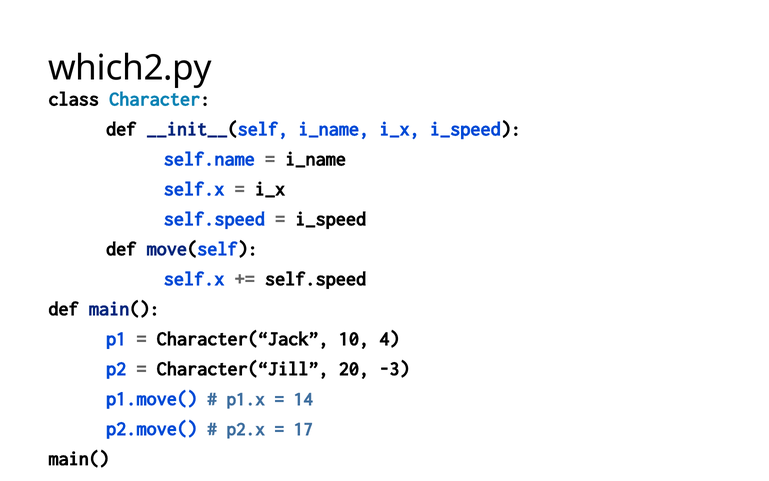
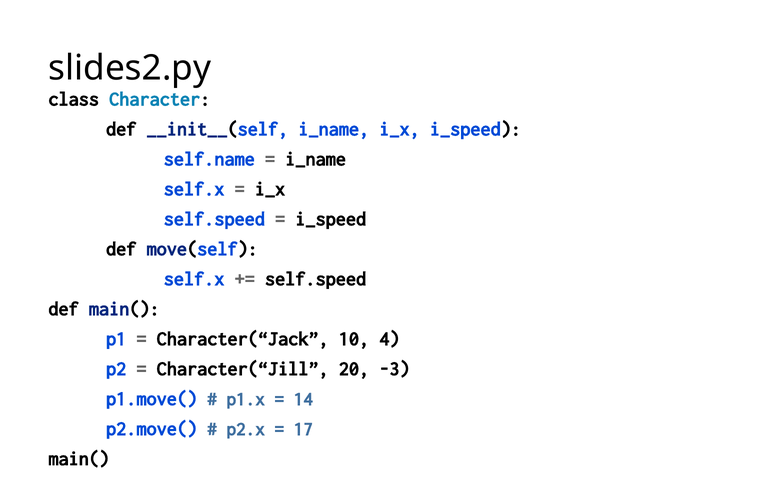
which2.py: which2.py -> slides2.py
